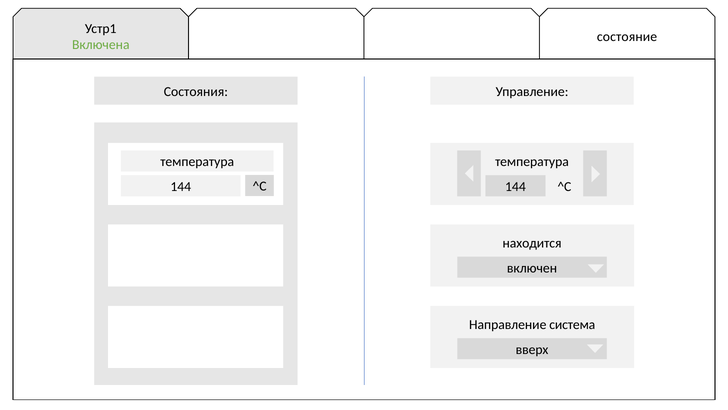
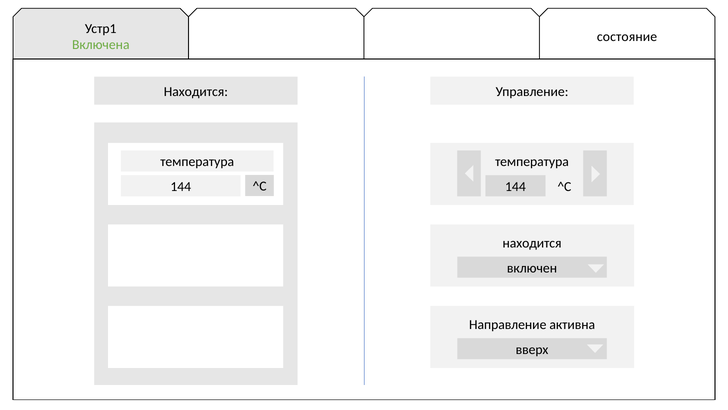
Состояния at (196, 92): Состояния -> Находится
система: система -> активна
